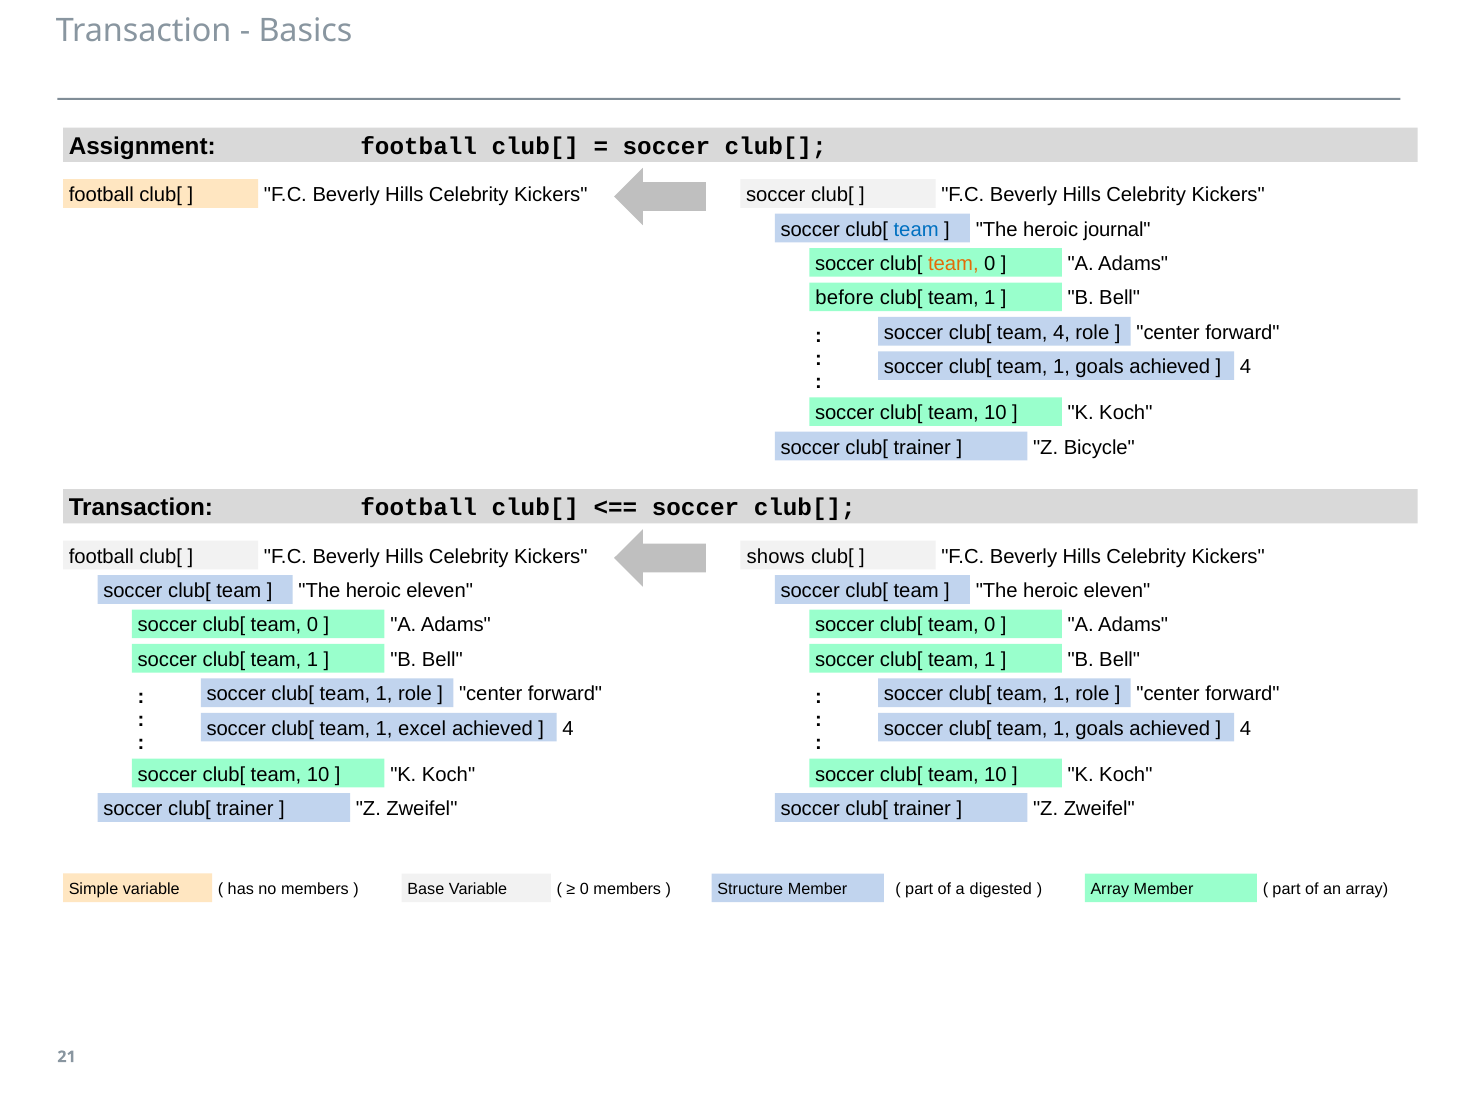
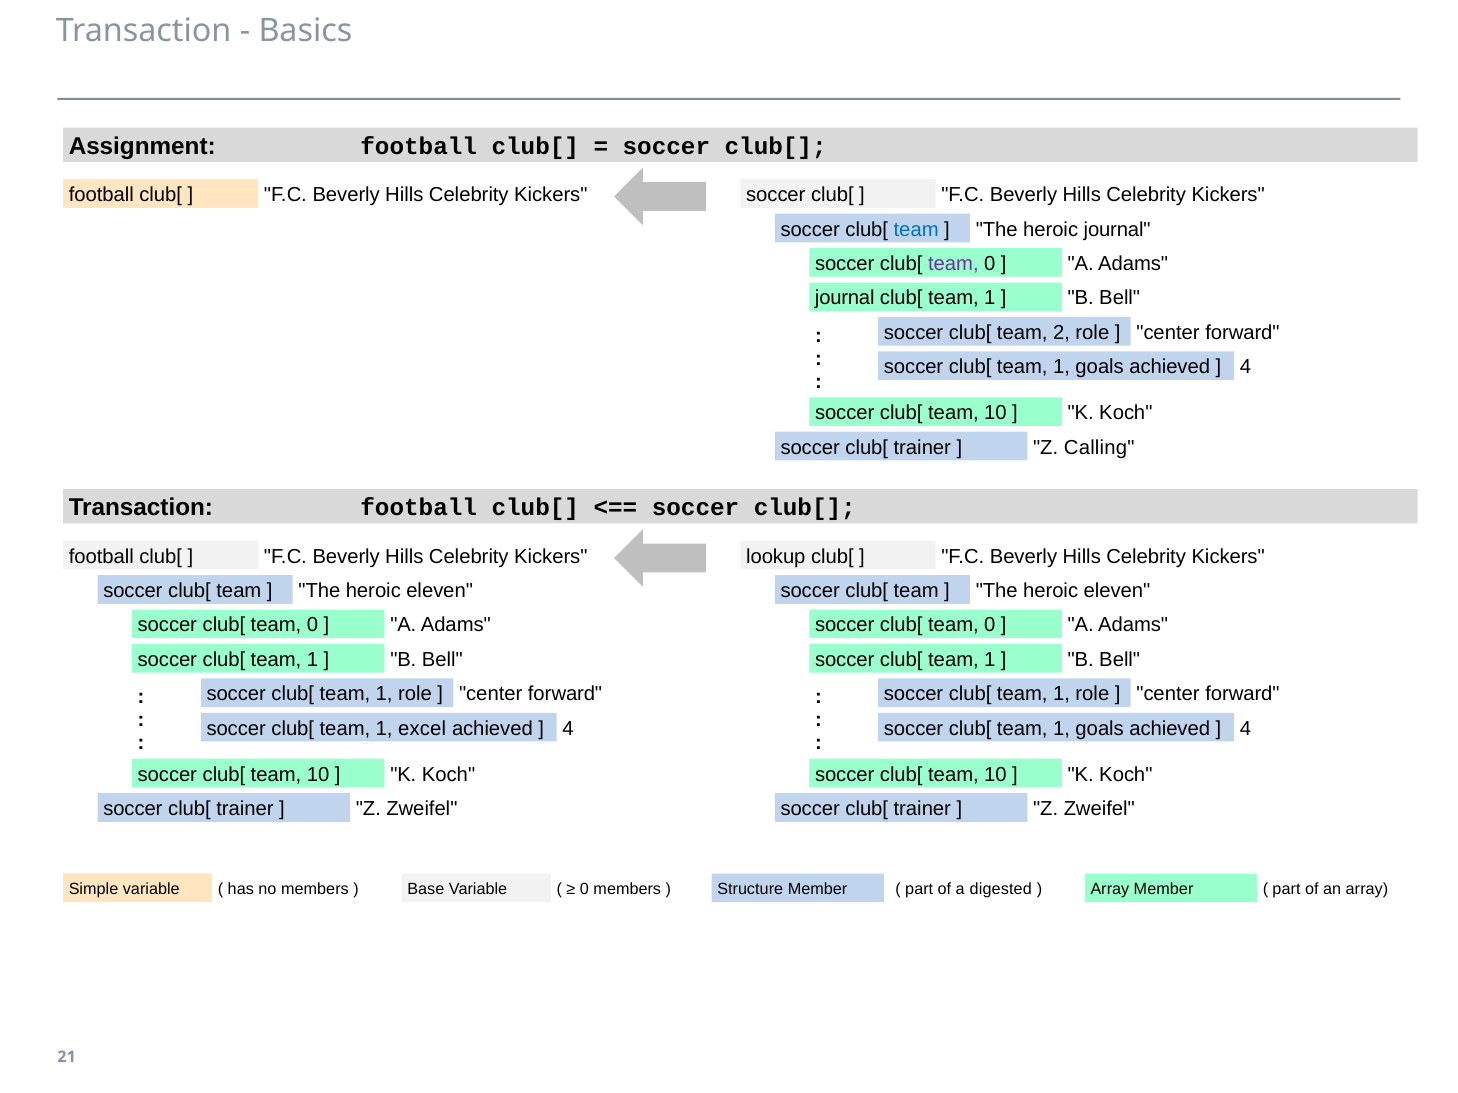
team at (953, 264) colour: orange -> purple
before at (845, 298): before -> journal
team 4: 4 -> 2
Bicycle: Bicycle -> Calling
shows: shows -> lookup
